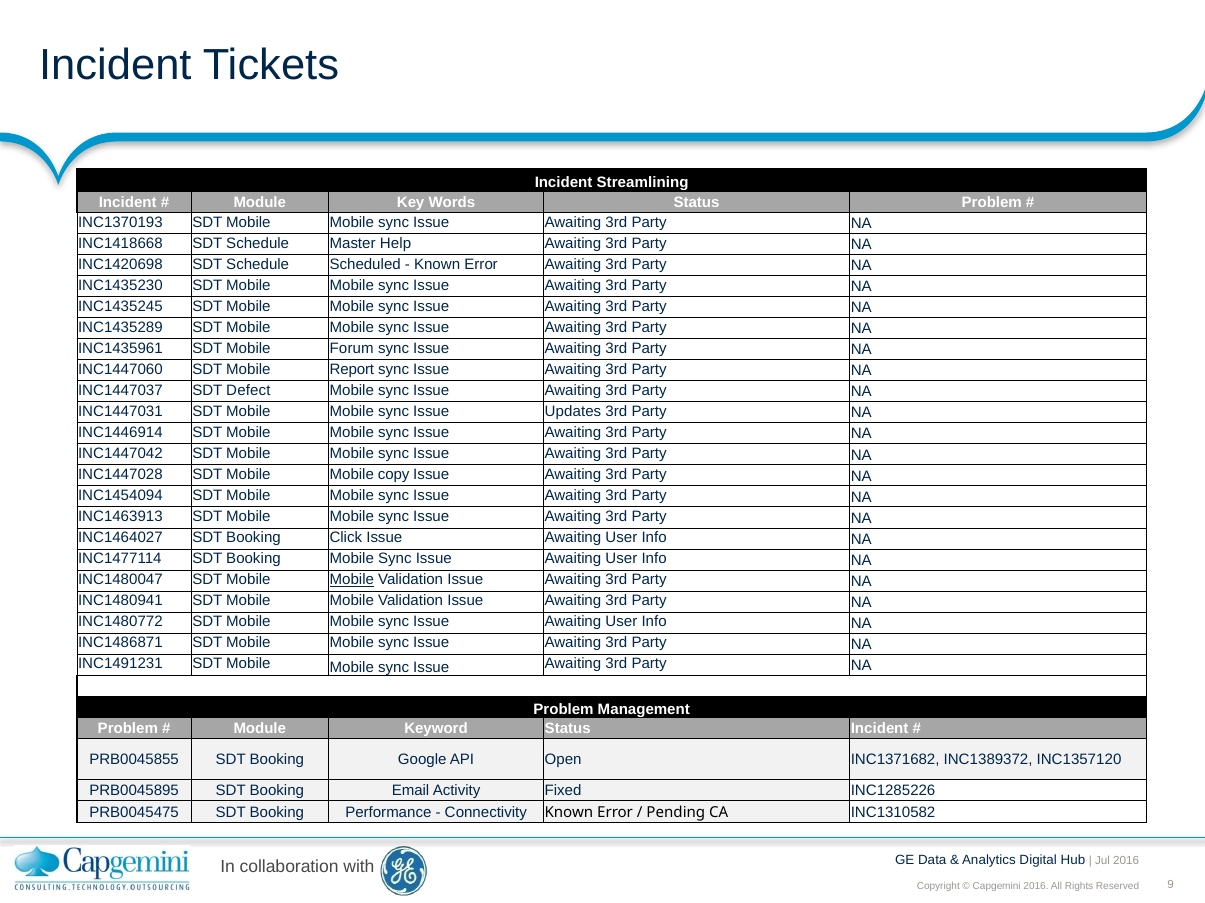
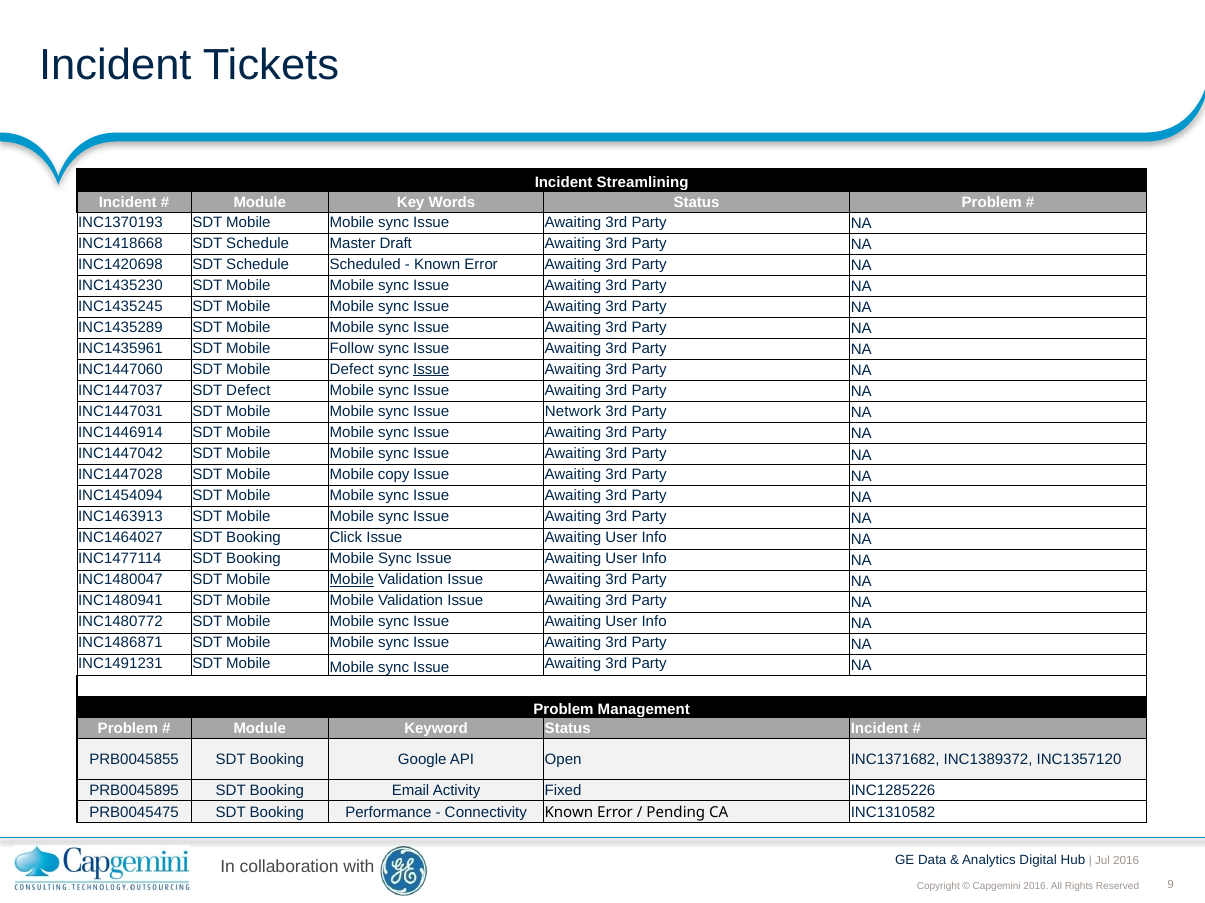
Help: Help -> Draft
Forum: Forum -> Follow
Mobile Report: Report -> Defect
Issue at (431, 370) underline: none -> present
Updates: Updates -> Network
